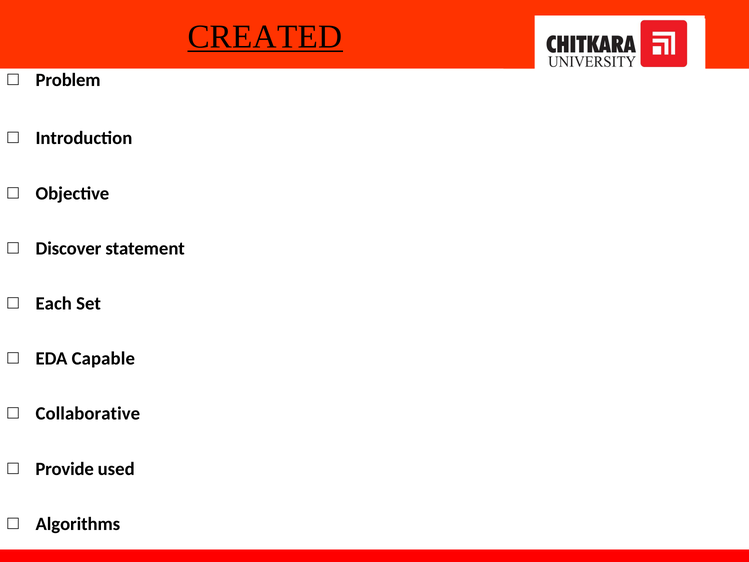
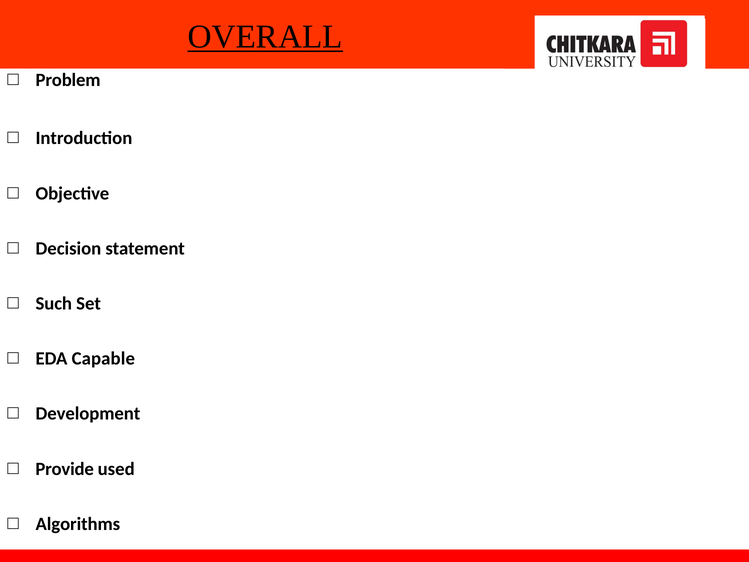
CREATED: CREATED -> OVERALL
Discover: Discover -> Decision
Each: Each -> Such
Collaborative: Collaborative -> Development
